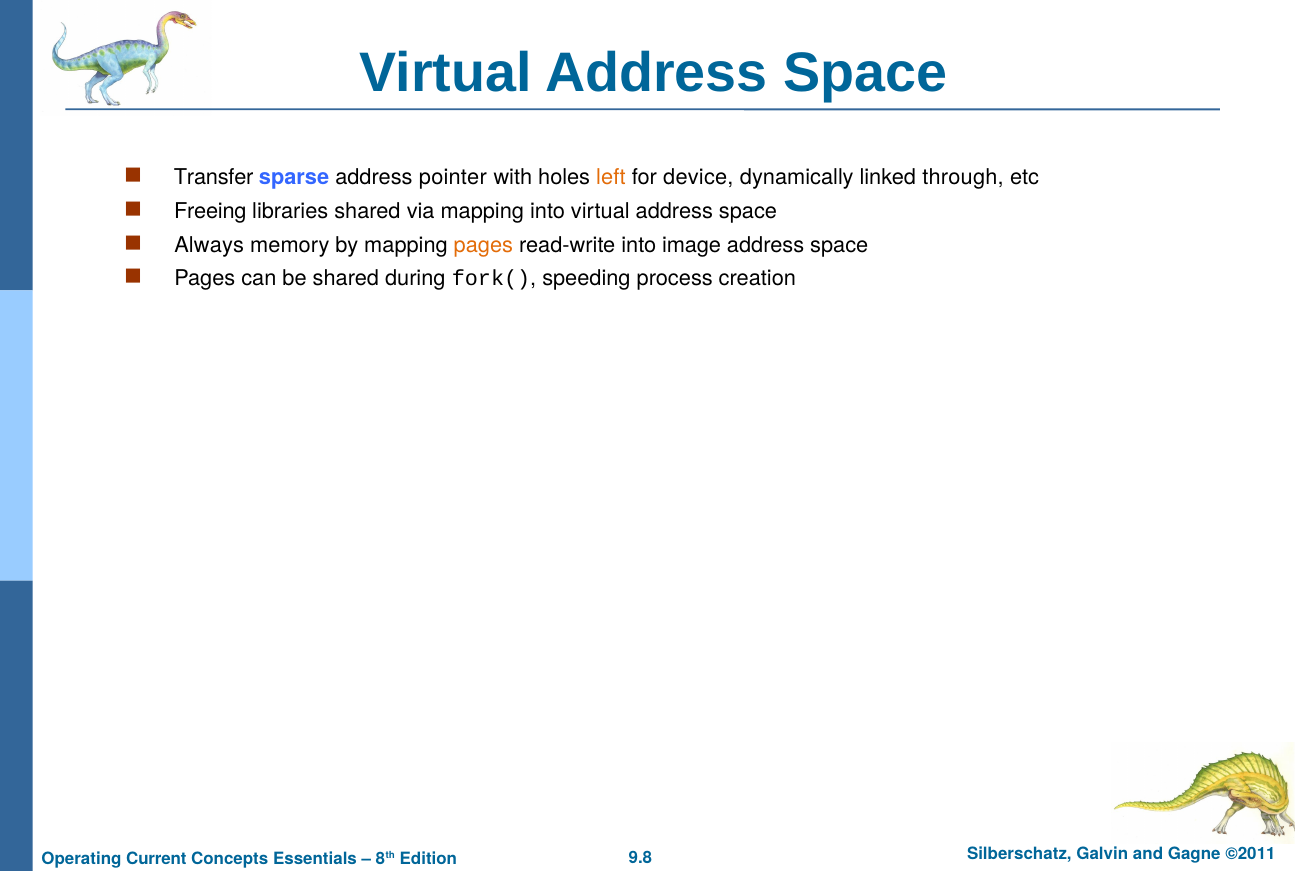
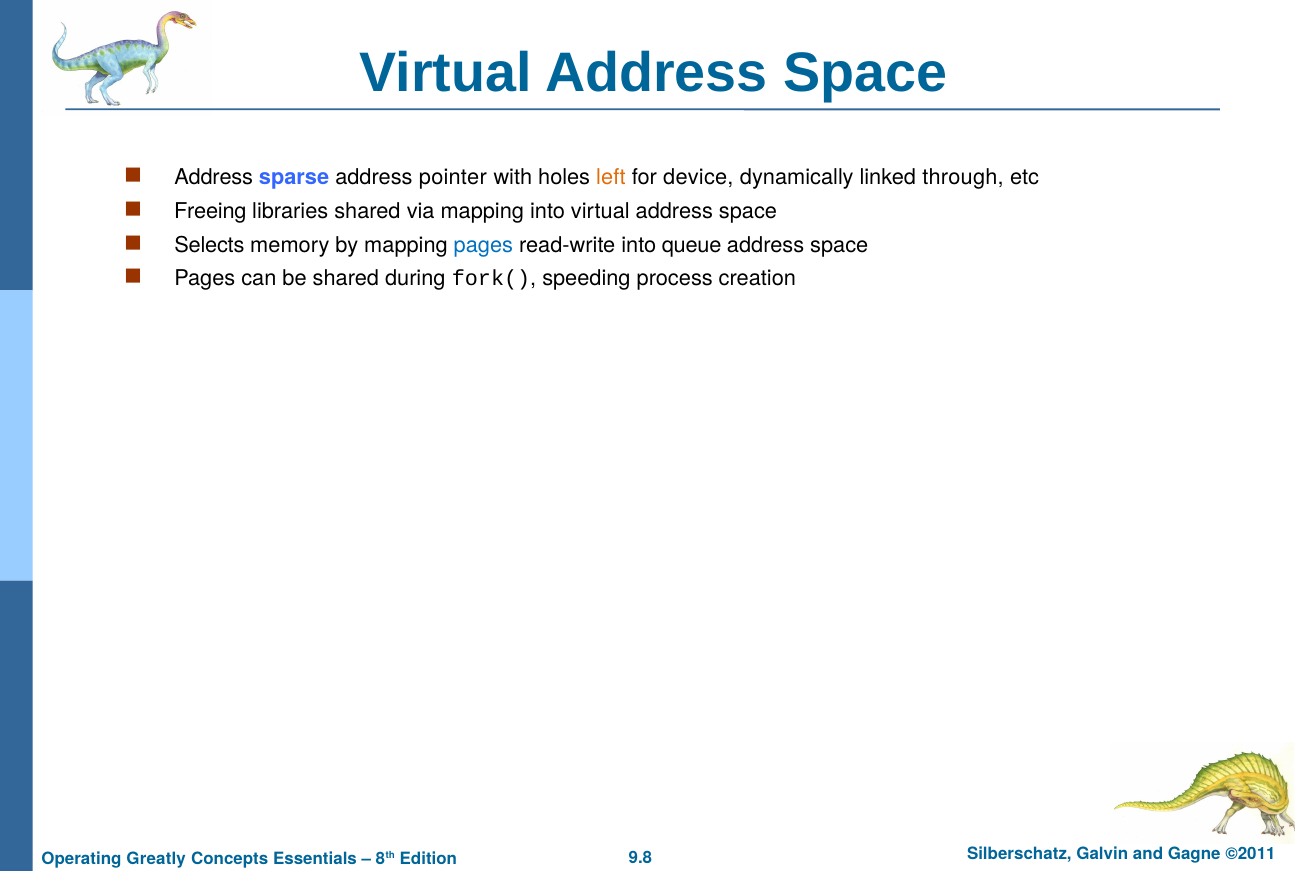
Transfer at (214, 178): Transfer -> Address
Always: Always -> Selects
pages at (483, 245) colour: orange -> blue
image: image -> queue
Current: Current -> Greatly
